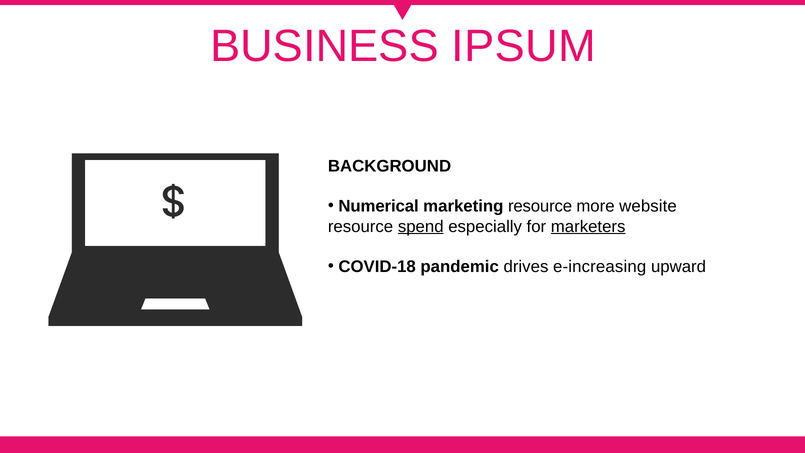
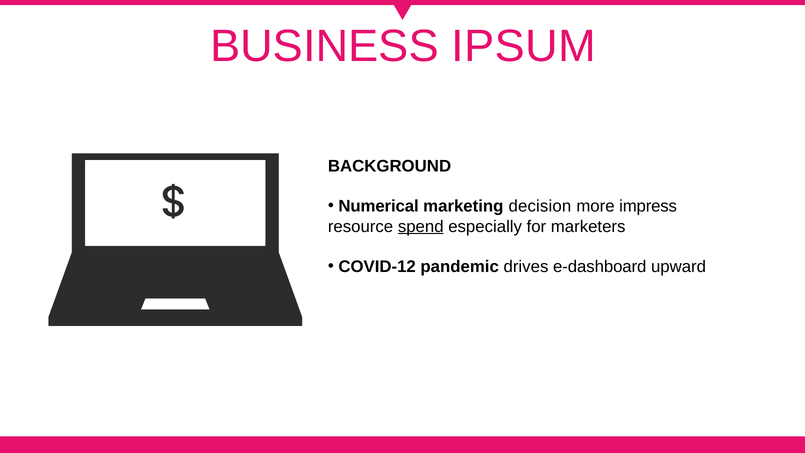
marketing resource: resource -> decision
website: website -> impress
marketers underline: present -> none
COVID-18: COVID-18 -> COVID-12
e-increasing: e-increasing -> e-dashboard
